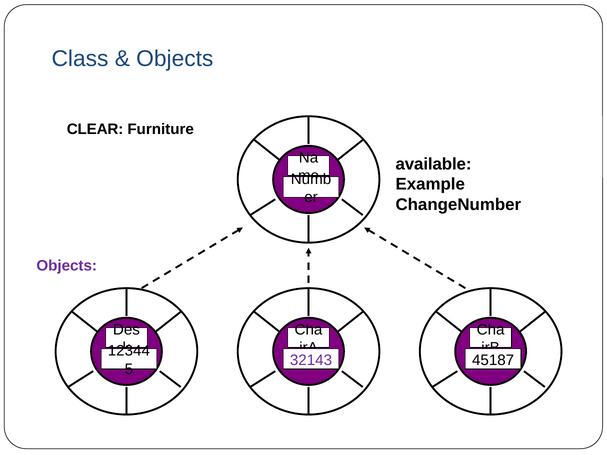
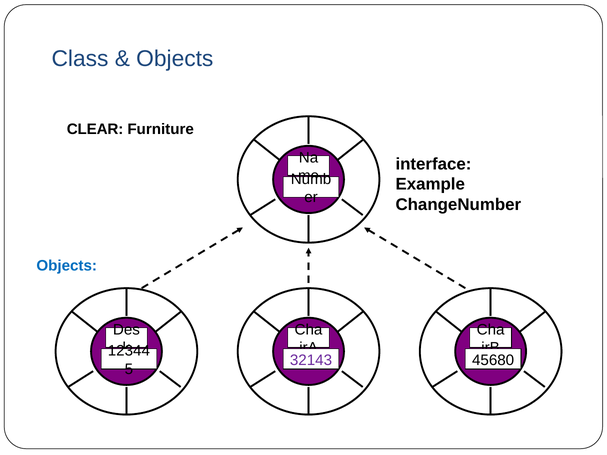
available: available -> interface
Objects at (67, 266) colour: purple -> blue
45187: 45187 -> 45680
